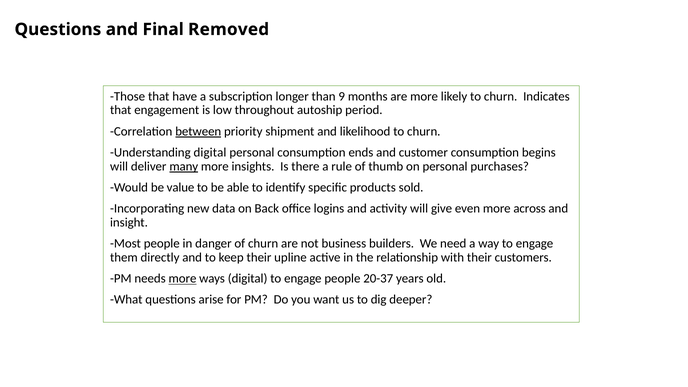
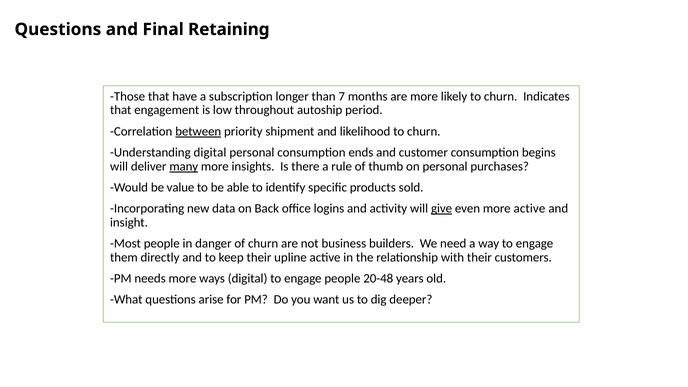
Removed: Removed -> Retaining
9: 9 -> 7
give underline: none -> present
more across: across -> active
more at (183, 279) underline: present -> none
20-37: 20-37 -> 20-48
